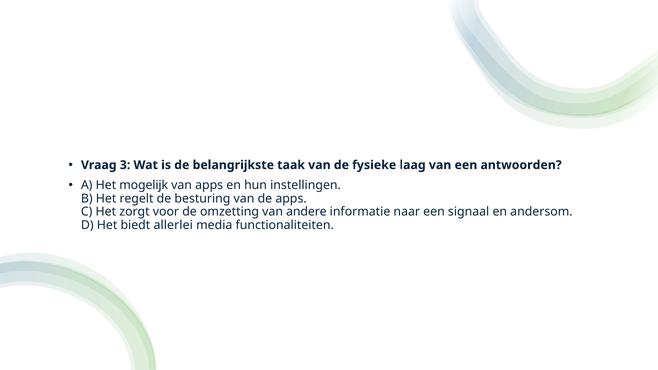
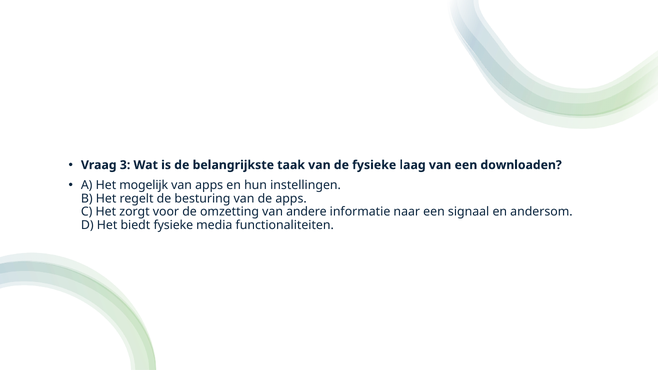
antwoorden: antwoorden -> downloaden
biedt allerlei: allerlei -> fysieke
